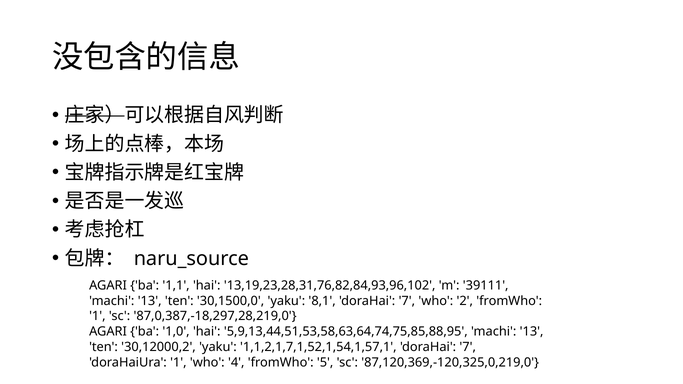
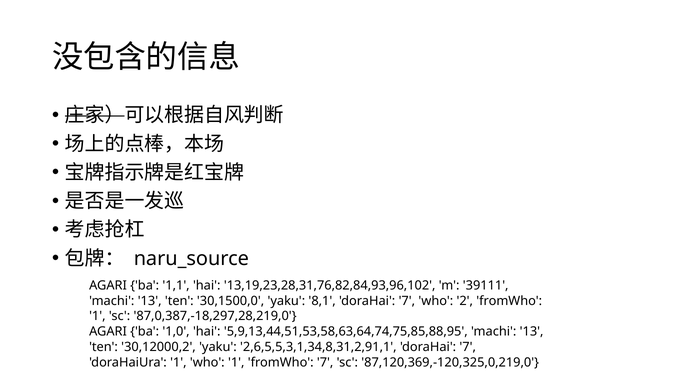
1,1,2,1,7,1,52,1,54,1,57,1: 1,1,2,1,7,1,52,1,54,1,57,1 -> 2,6,5,5,3,1,34,8,31,2,91,1
who 4: 4 -> 1
fromWho 5: 5 -> 7
